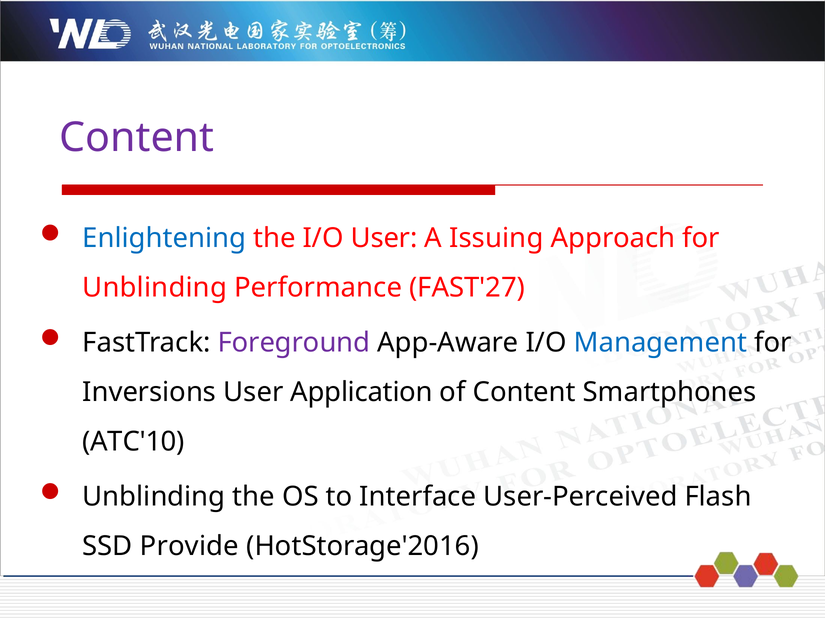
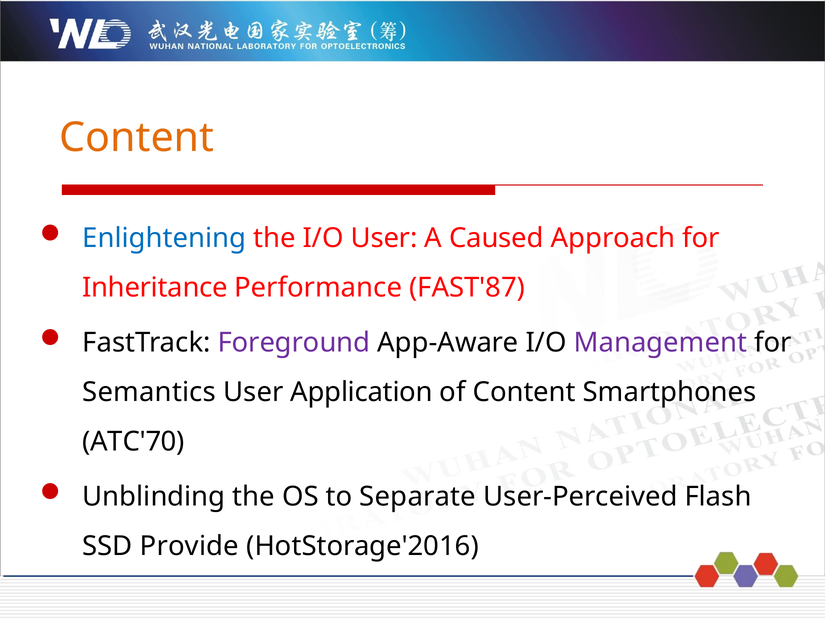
Content at (137, 138) colour: purple -> orange
Issuing: Issuing -> Caused
Unblinding at (155, 288): Unblinding -> Inheritance
FAST'27: FAST'27 -> FAST'87
Management colour: blue -> purple
Inversions: Inversions -> Semantics
ATC'10: ATC'10 -> ATC'70
Interface: Interface -> Separate
